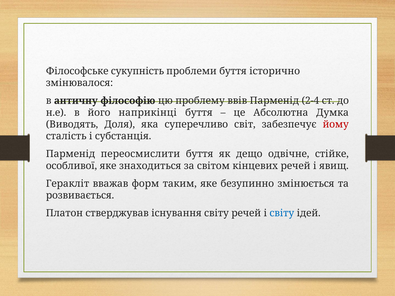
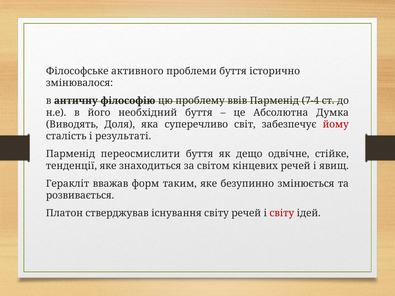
сукупність: сукупність -> активного
2-4: 2-4 -> 7-4
наприкінці: наприкінці -> необхідний
субстанція: субстанція -> результаті
особливої: особливої -> тенденції
світу at (282, 213) colour: blue -> red
